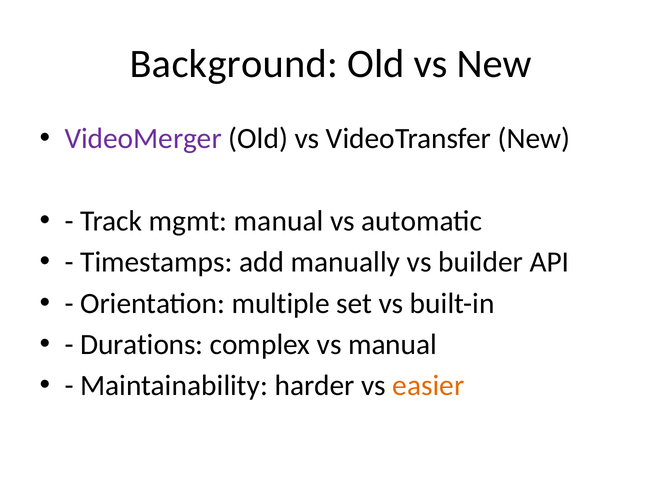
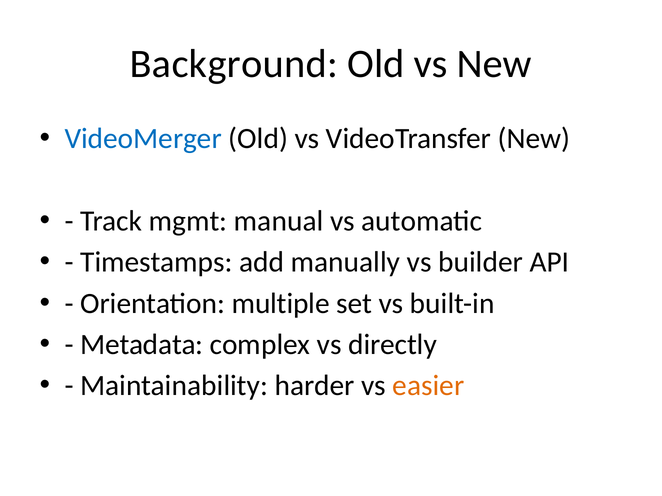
VideoMerger colour: purple -> blue
Durations: Durations -> Metadata
vs manual: manual -> directly
